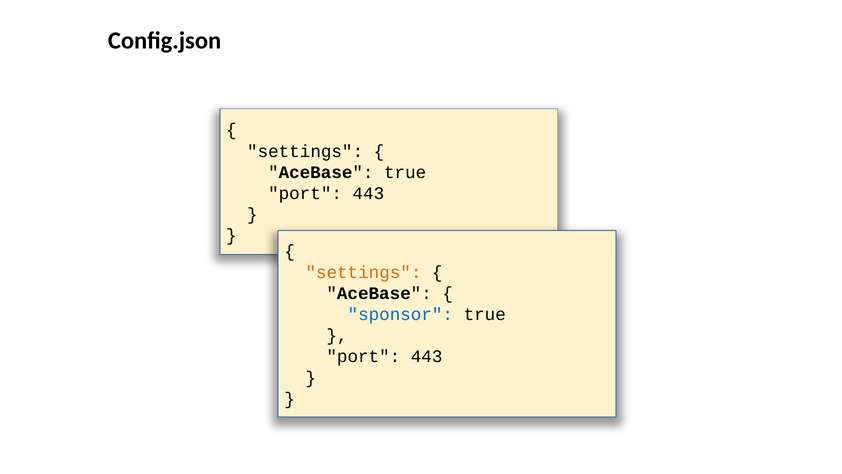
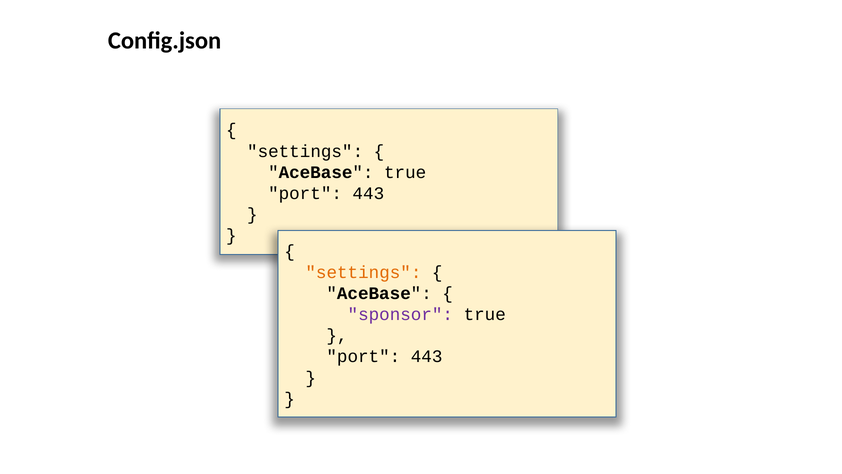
sponsor colour: blue -> purple
